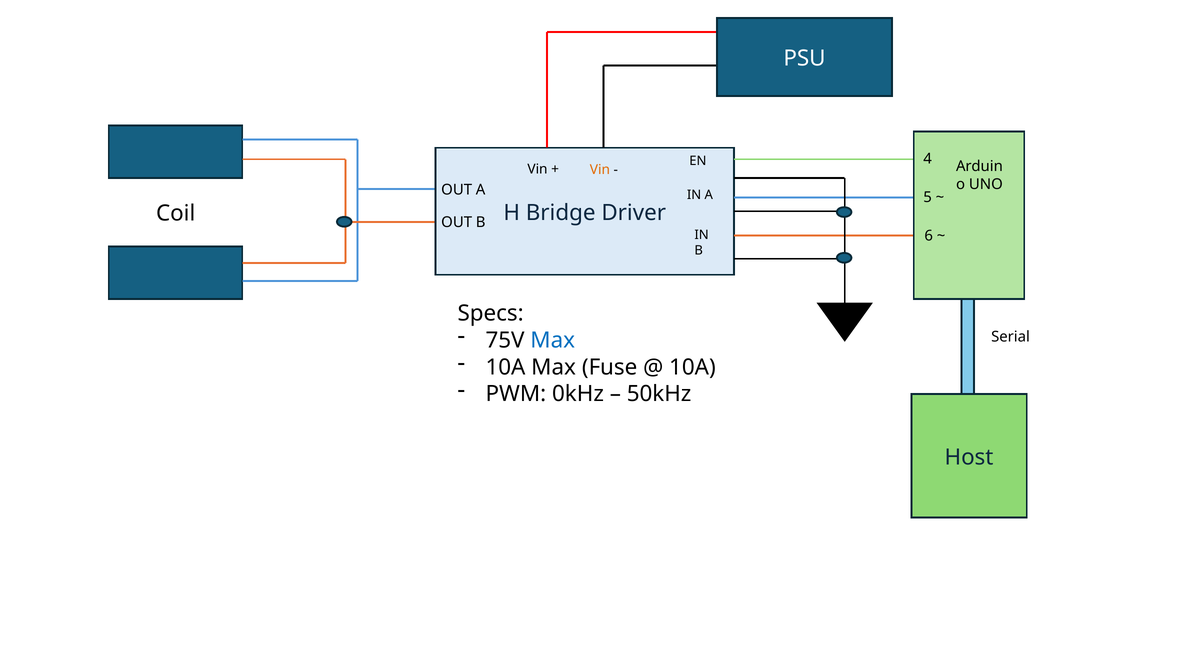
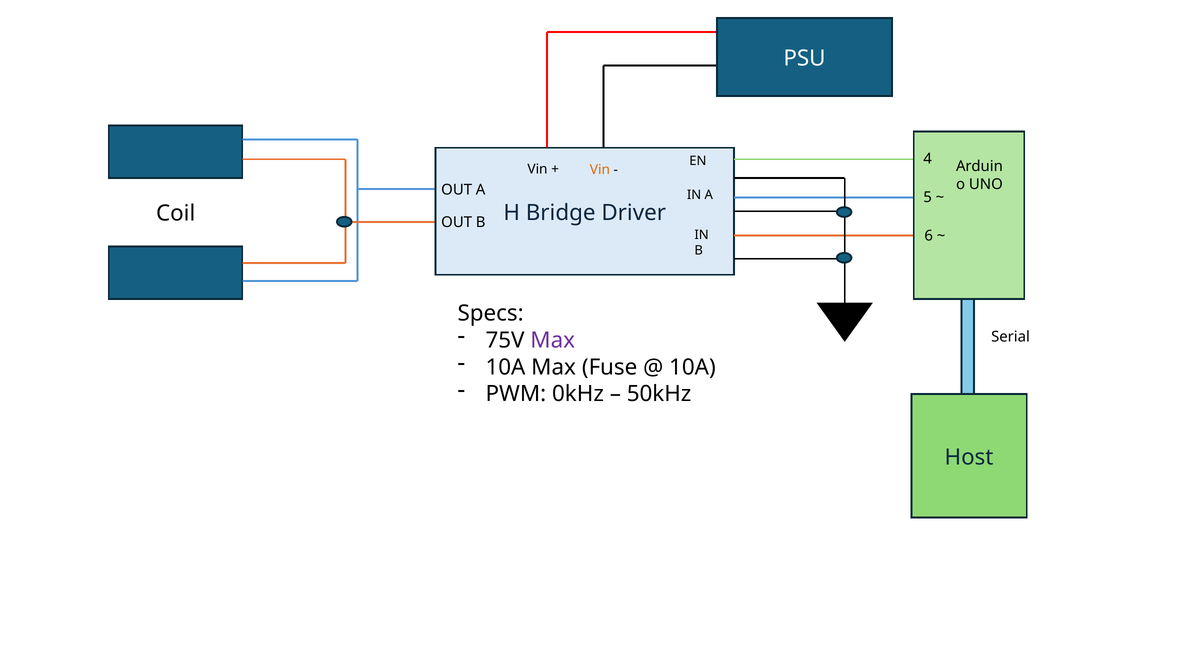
Max at (553, 340) colour: blue -> purple
